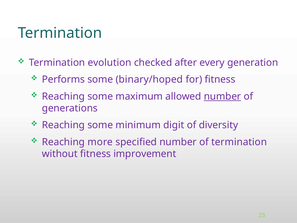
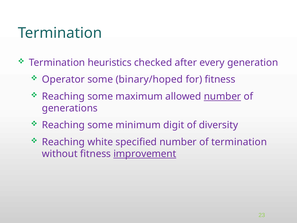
evolution: evolution -> heuristics
Performs: Performs -> Operator
more: more -> white
improvement underline: none -> present
